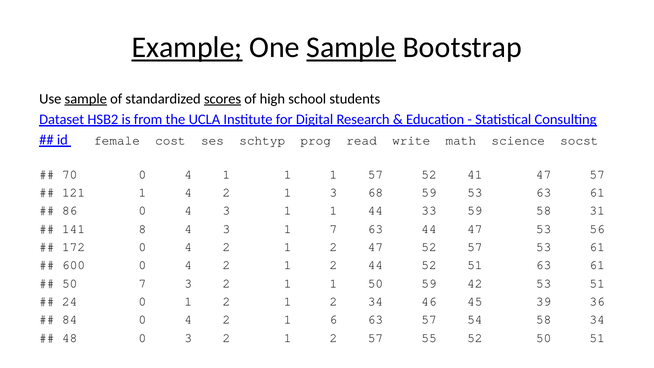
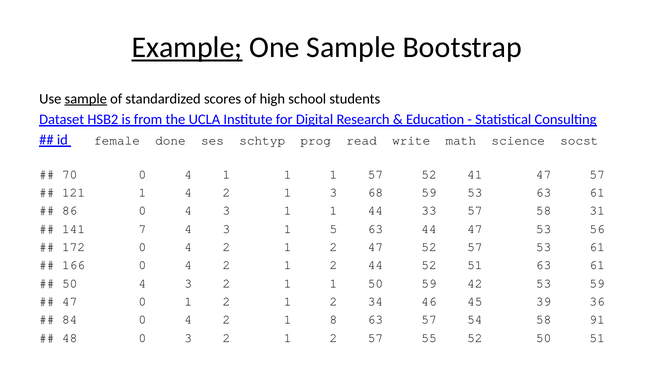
Sample at (351, 47) underline: present -> none
scores underline: present -> none
cost: cost -> done
33 59: 59 -> 57
8: 8 -> 7
1 7: 7 -> 5
600: 600 -> 166
50 7: 7 -> 4
53 51: 51 -> 59
24 at (70, 302): 24 -> 47
6: 6 -> 8
58 34: 34 -> 91
